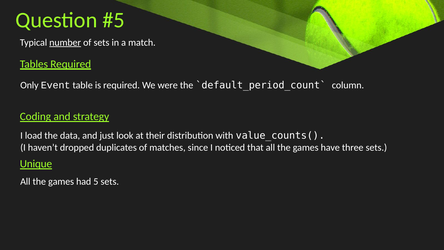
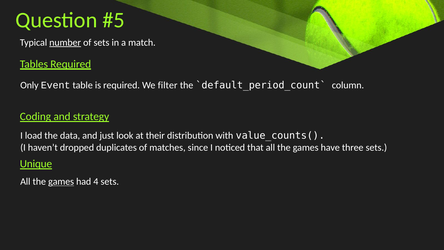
were: were -> filter
games at (61, 181) underline: none -> present
5: 5 -> 4
